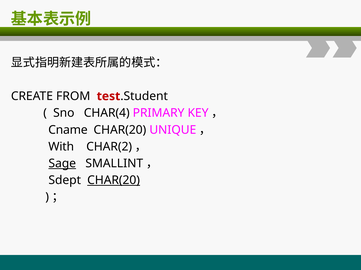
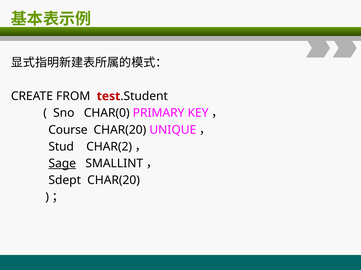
CHAR(4: CHAR(4 -> CHAR(0
Cname: Cname -> Course
With: With -> Stud
CHAR(20 at (114, 181) underline: present -> none
